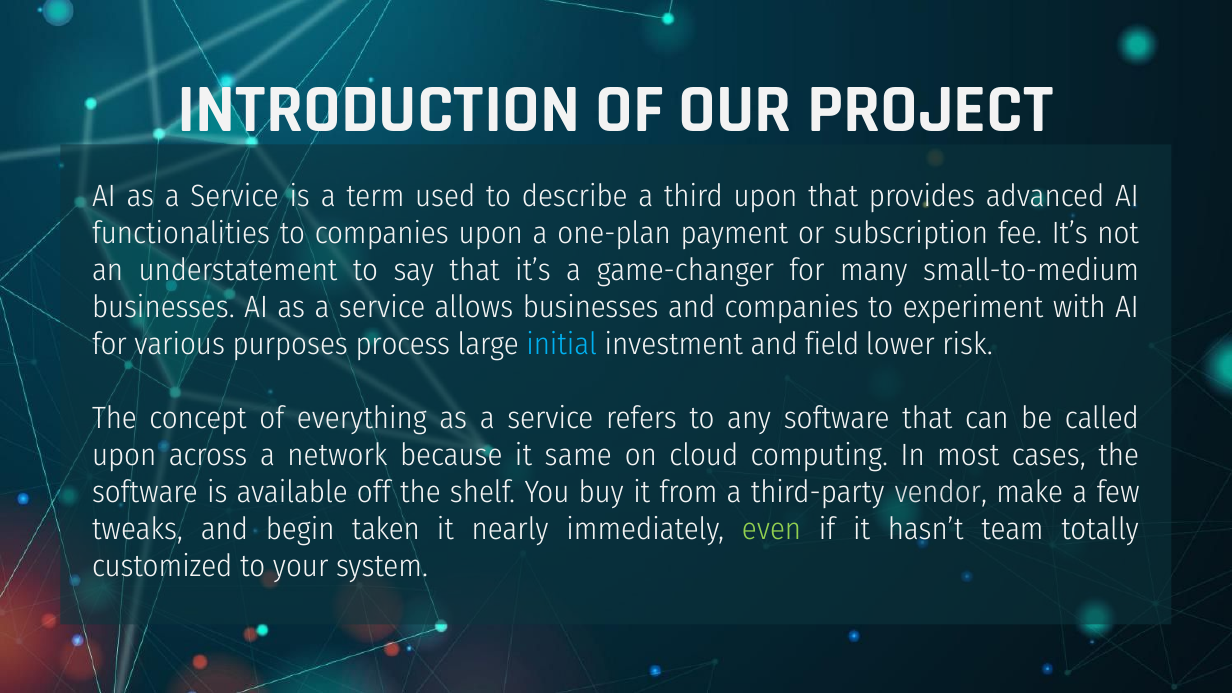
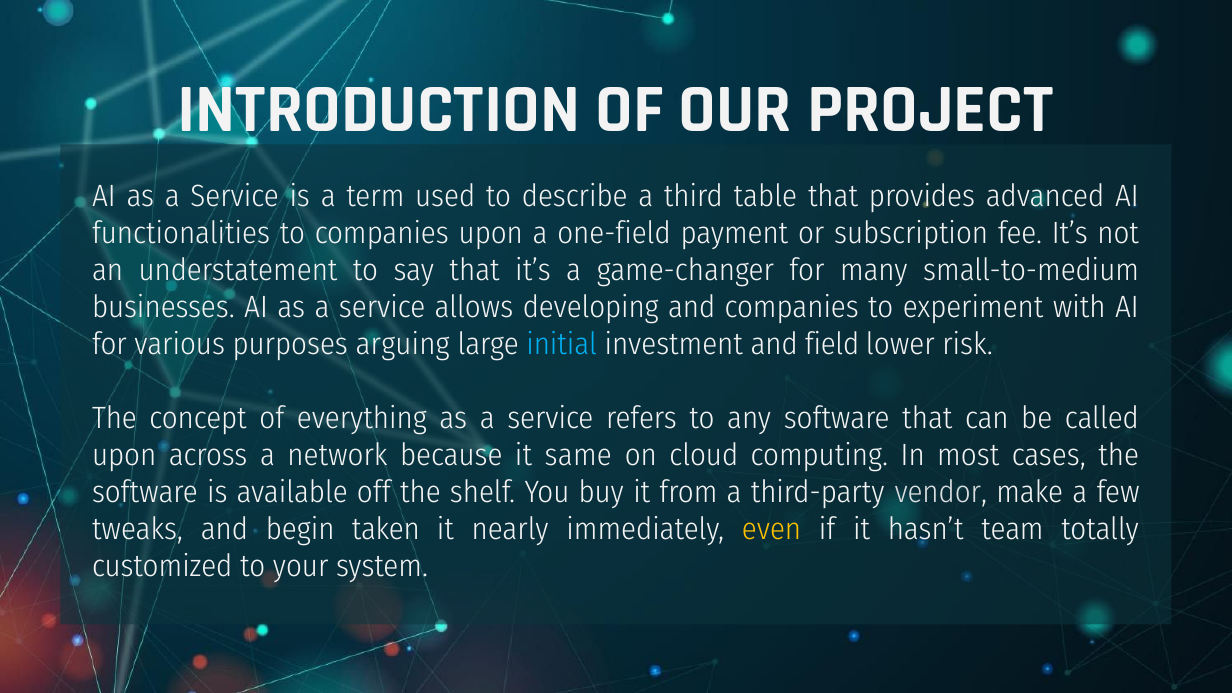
third upon: upon -> table
one-plan: one-plan -> one-field
allows businesses: businesses -> developing
process: process -> arguing
even colour: light green -> yellow
